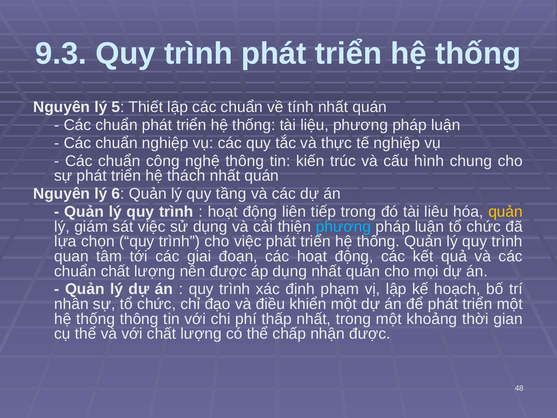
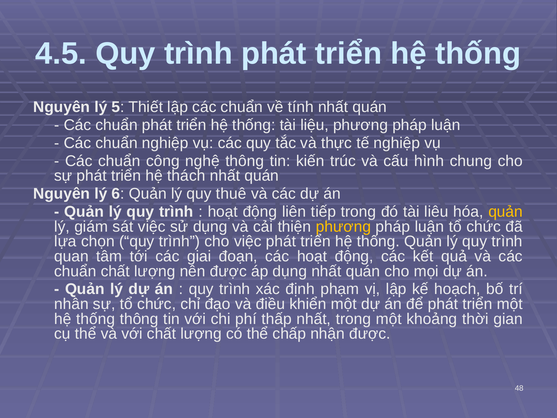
9.3: 9.3 -> 4.5
tầng: tầng -> thuê
phương at (343, 226) colour: light blue -> yellow
